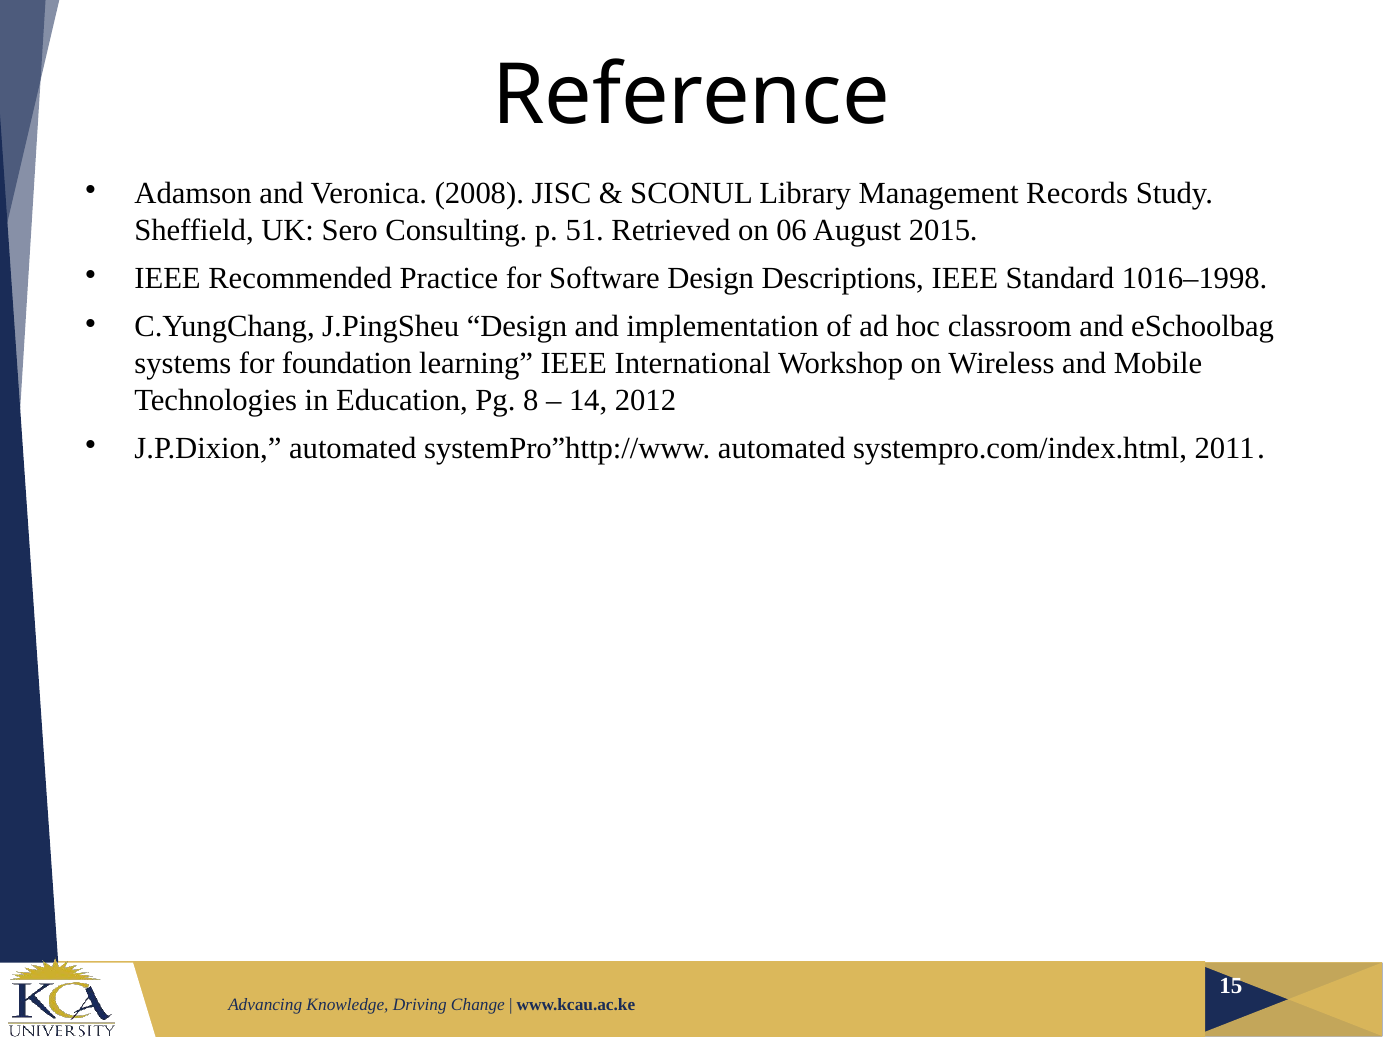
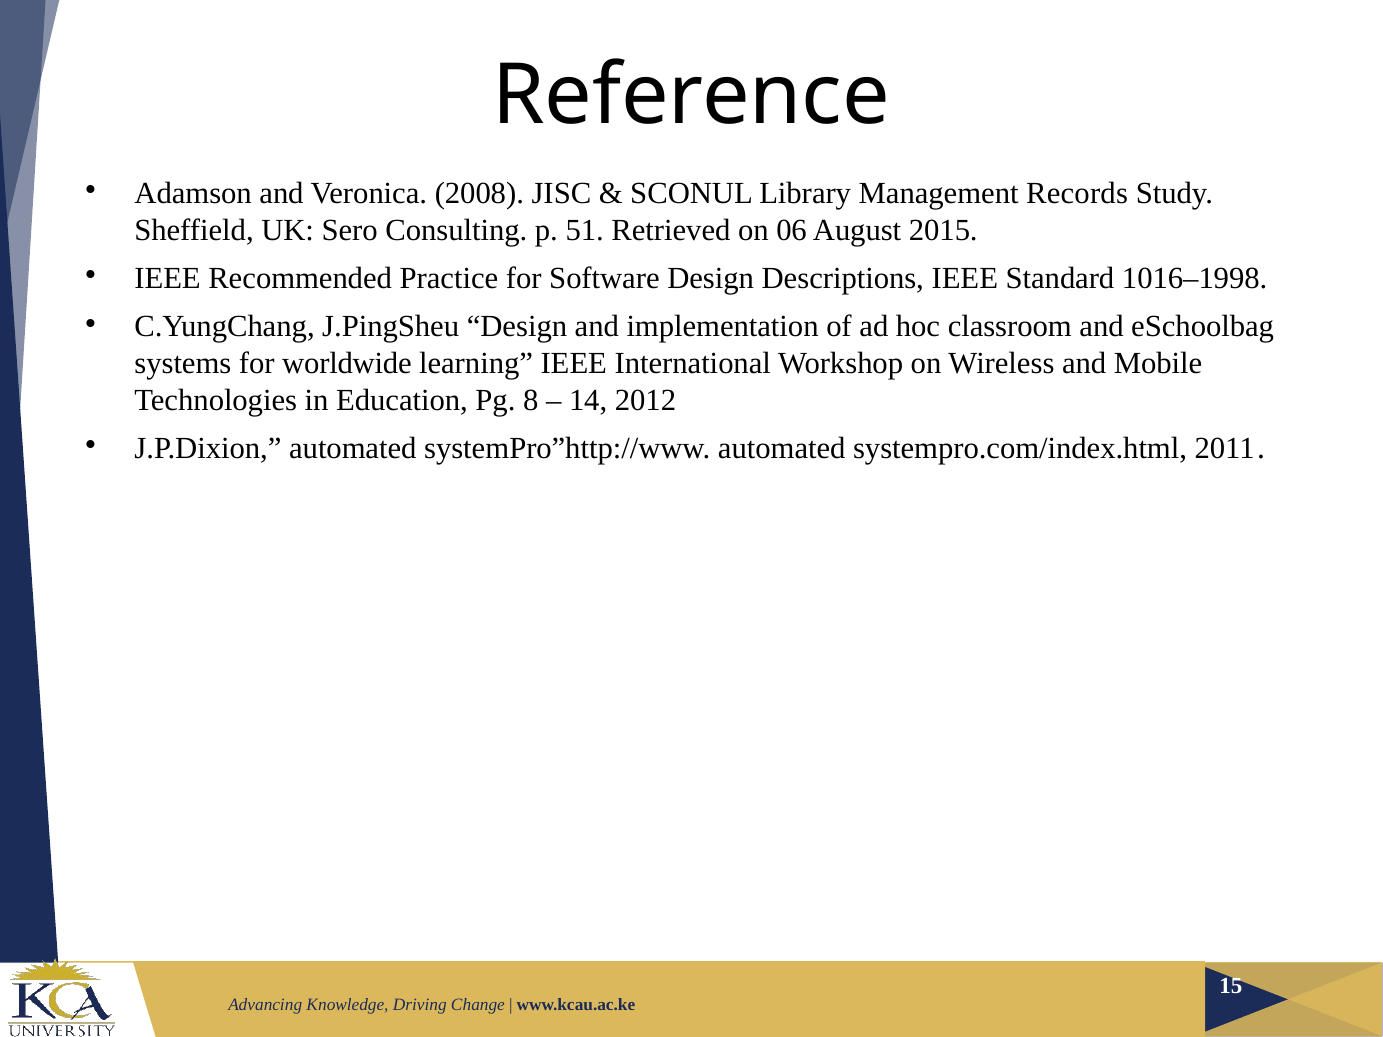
foundation: foundation -> worldwide
